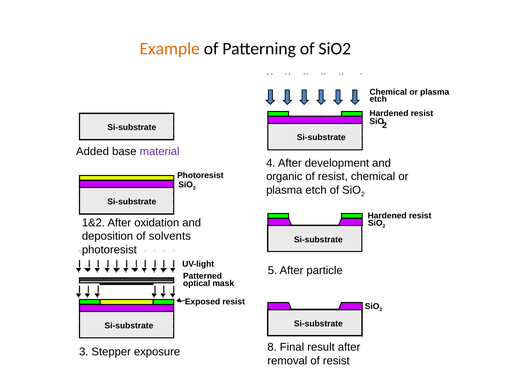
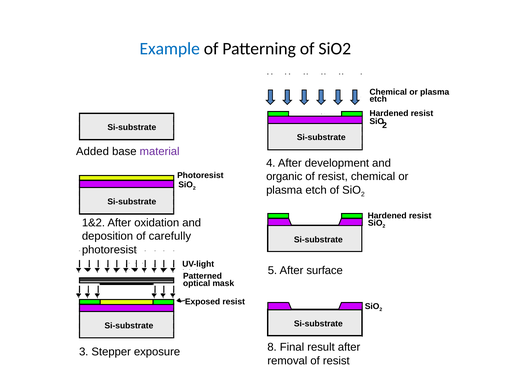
Example colour: orange -> blue
solvents: solvents -> carefully
particle: particle -> surface
